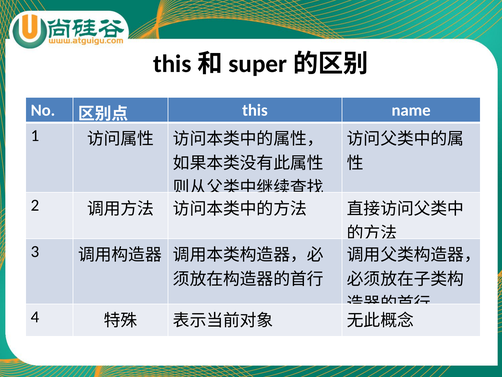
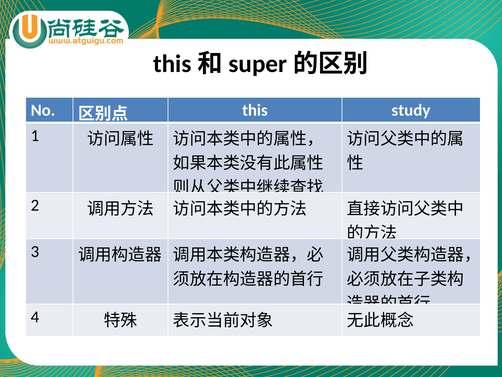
name: name -> study
